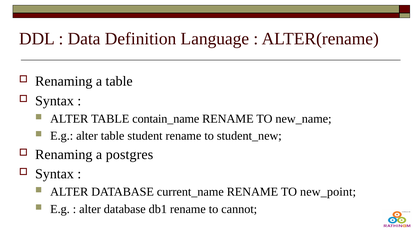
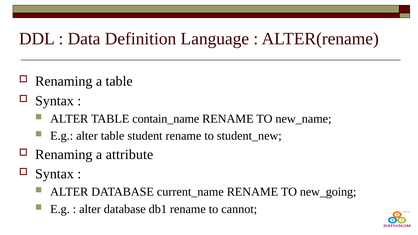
postgres: postgres -> attribute
new_point: new_point -> new_going
